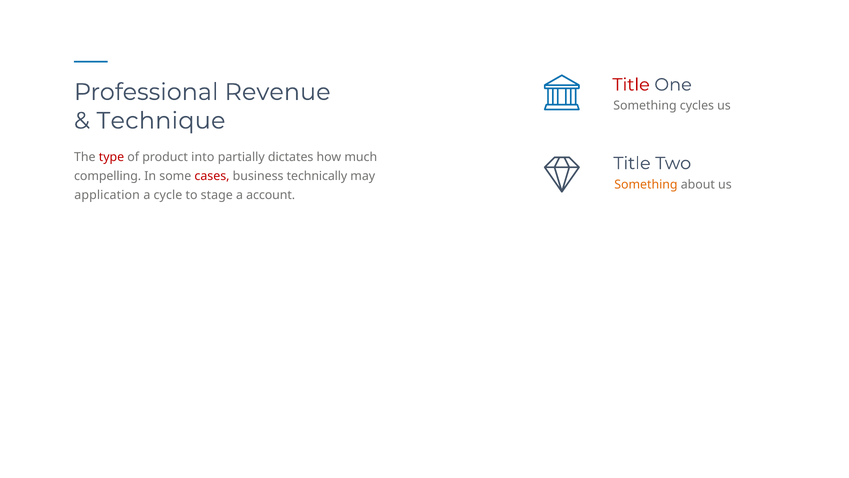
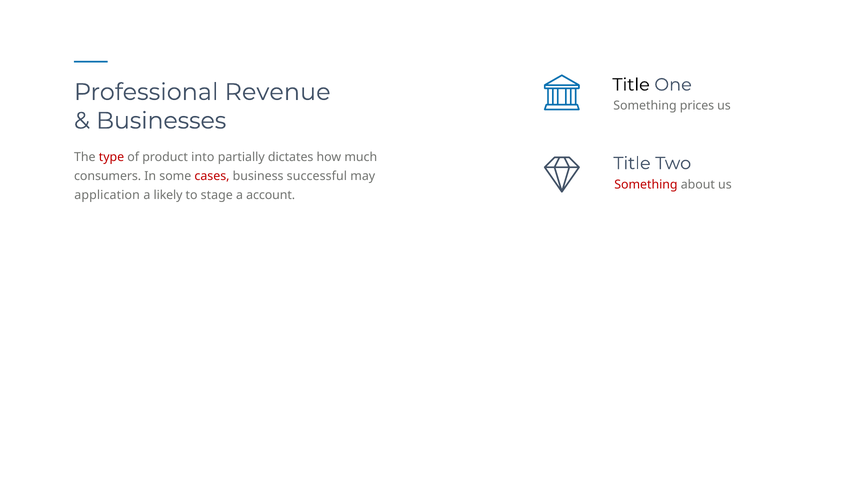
Title at (631, 85) colour: red -> black
cycles: cycles -> prices
Technique: Technique -> Businesses
compelling: compelling -> consumers
technically: technically -> successful
Something at (646, 184) colour: orange -> red
cycle: cycle -> likely
